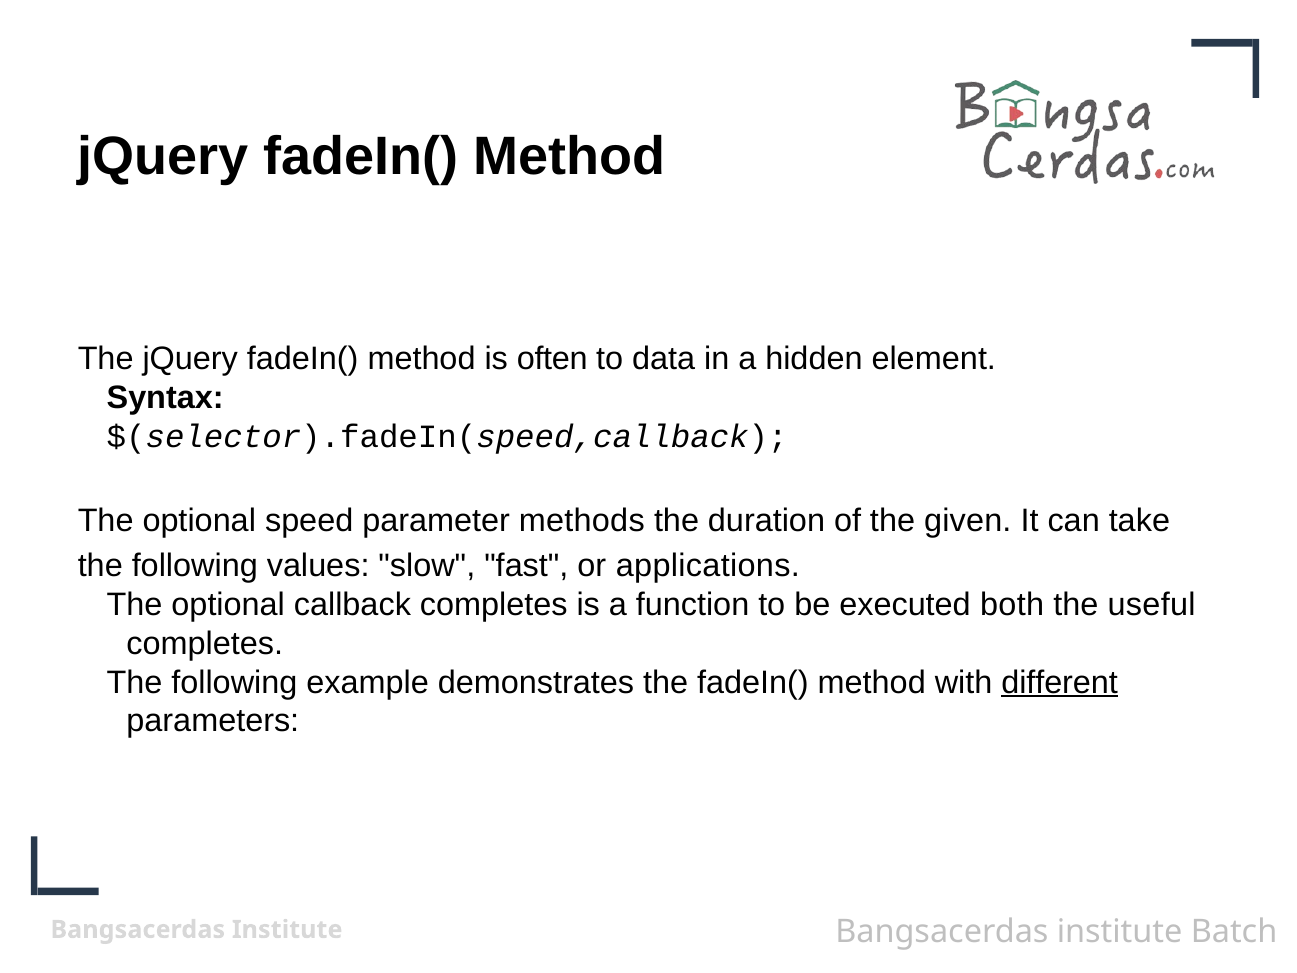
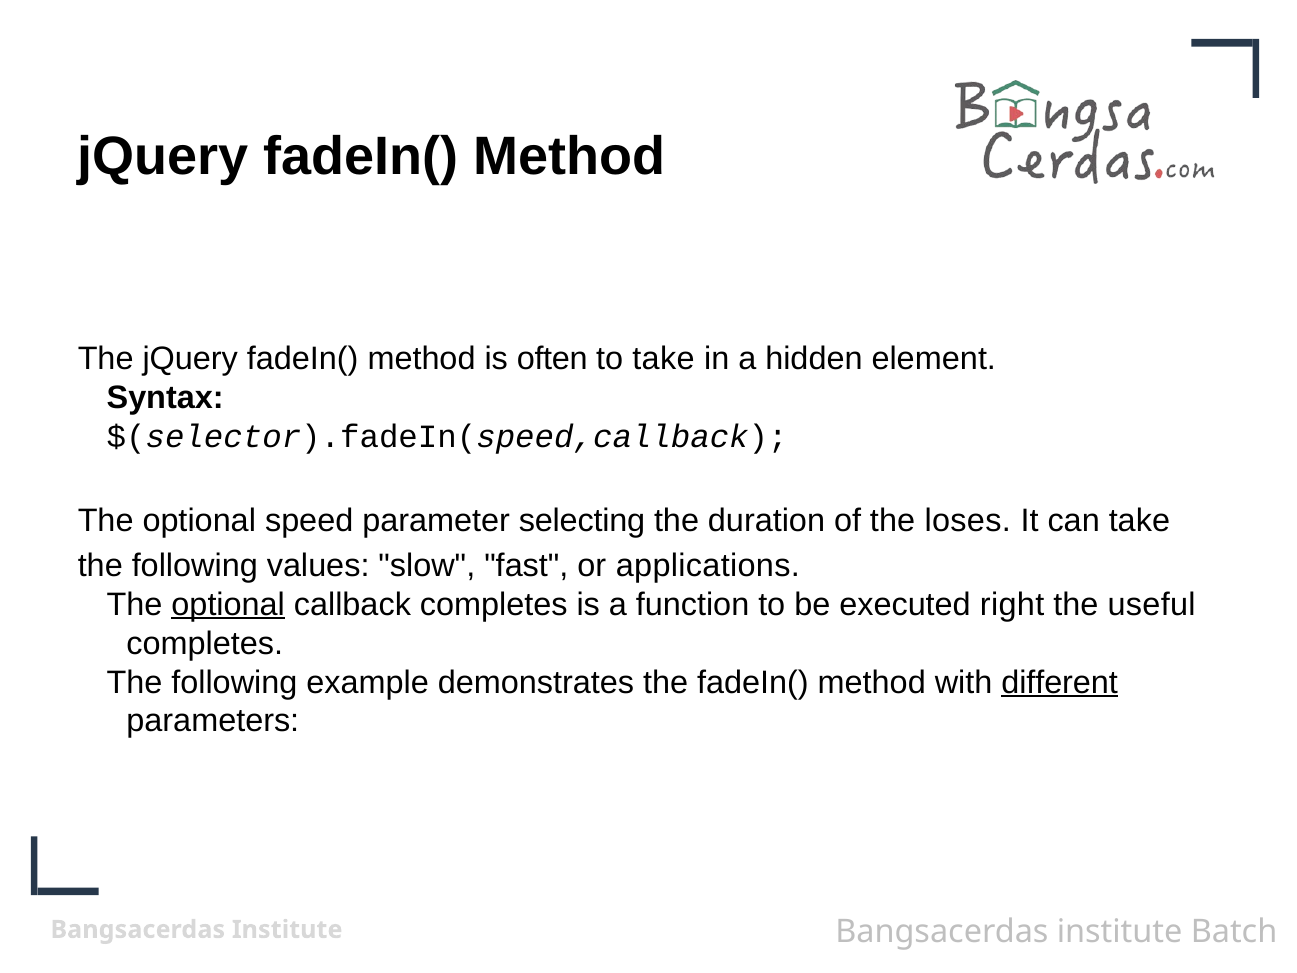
to data: data -> take
methods: methods -> selecting
given: given -> loses
optional at (228, 604) underline: none -> present
both: both -> right
